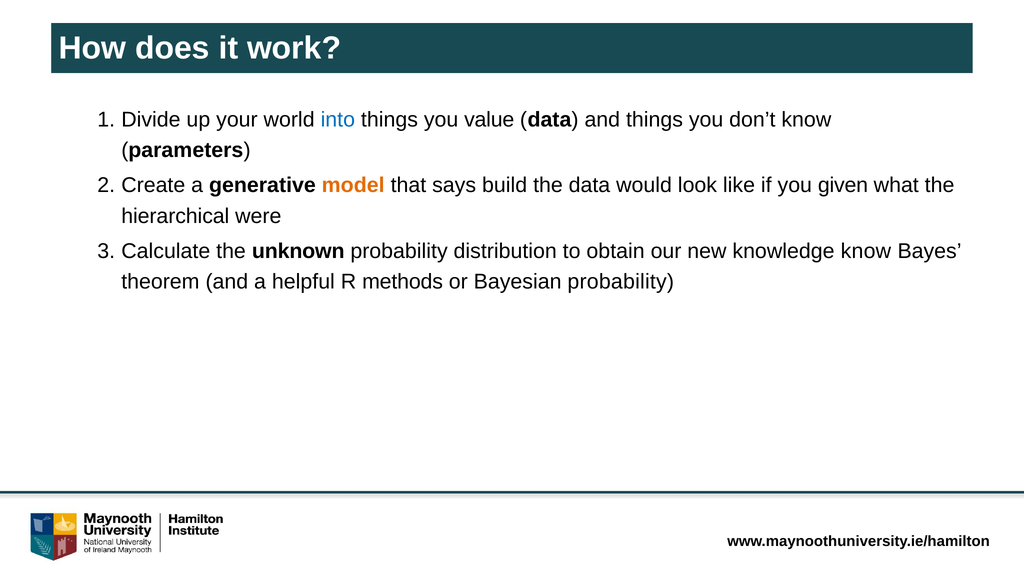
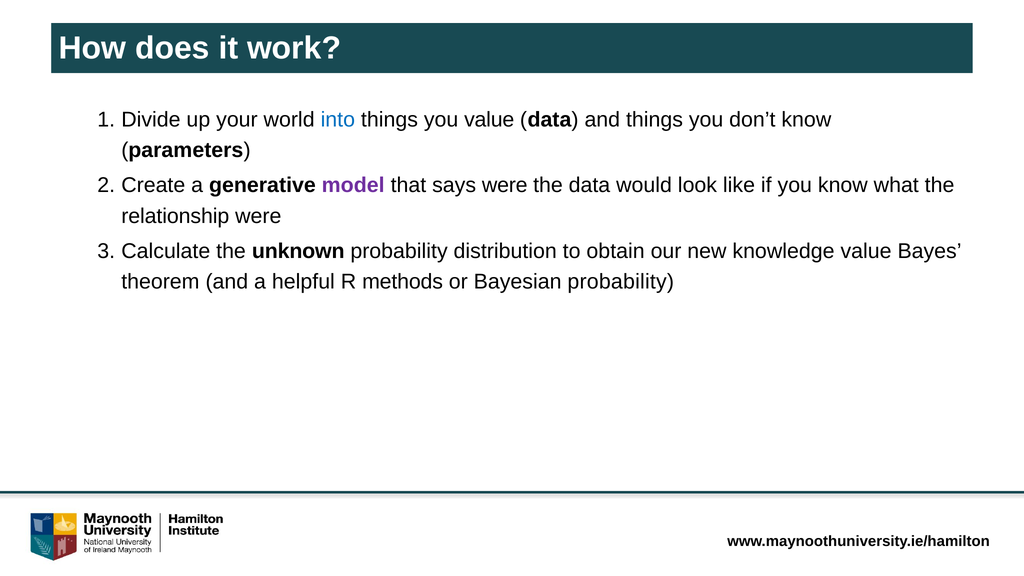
model colour: orange -> purple
says build: build -> were
you given: given -> know
hierarchical: hierarchical -> relationship
knowledge know: know -> value
